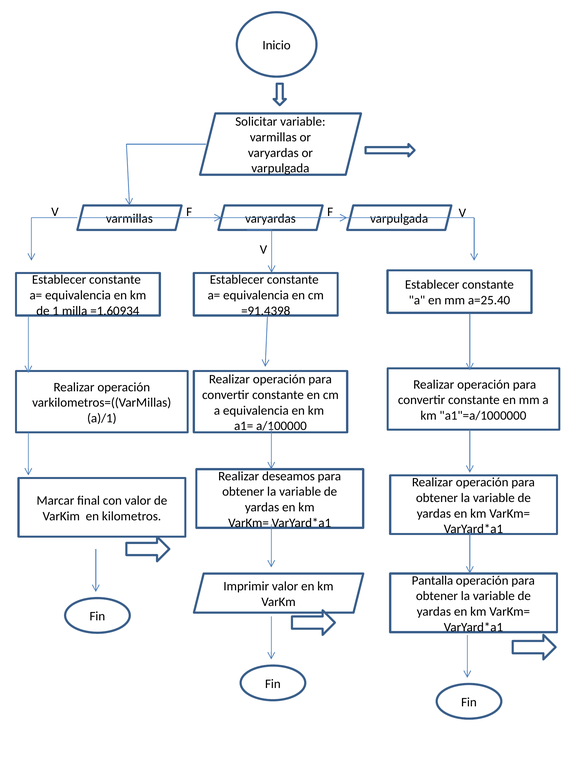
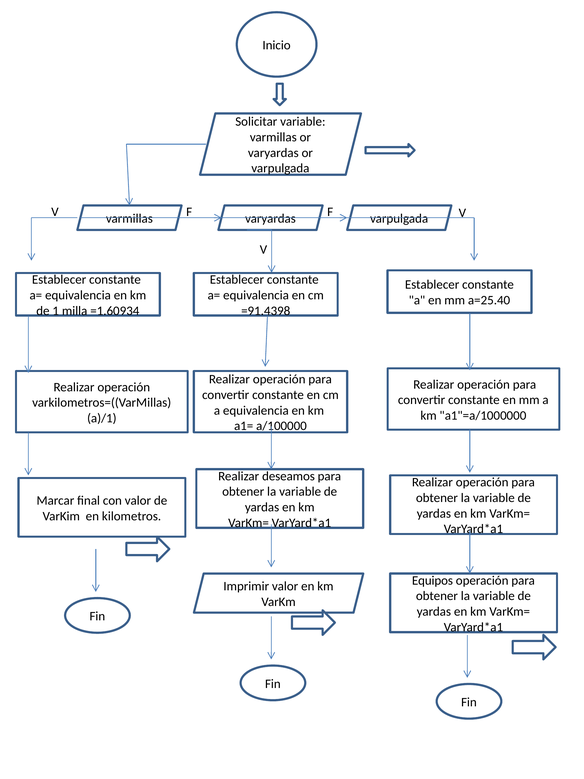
Pantalla: Pantalla -> Equipos
